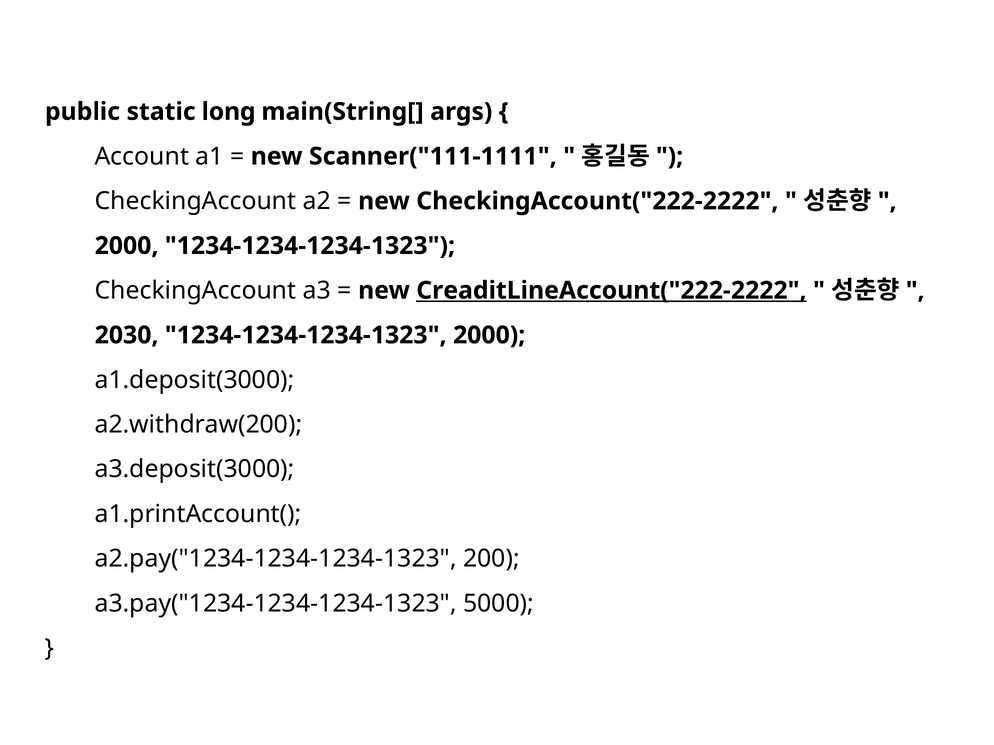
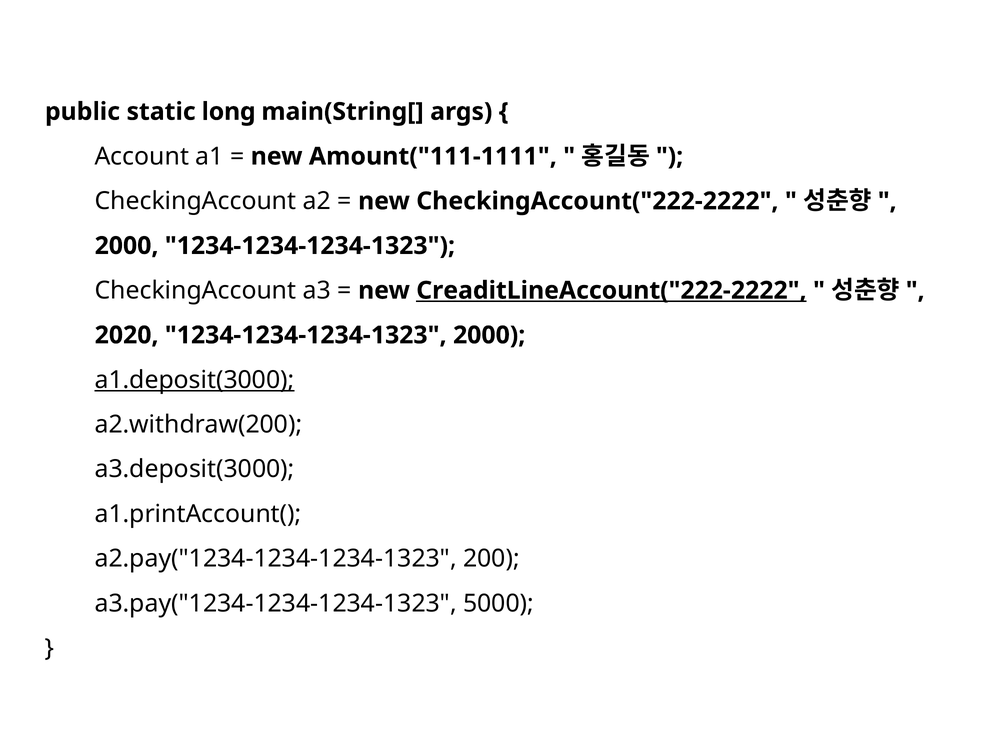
Scanner("111-1111: Scanner("111-1111 -> Amount("111-1111
2030: 2030 -> 2020
a1.deposit(3000 underline: none -> present
